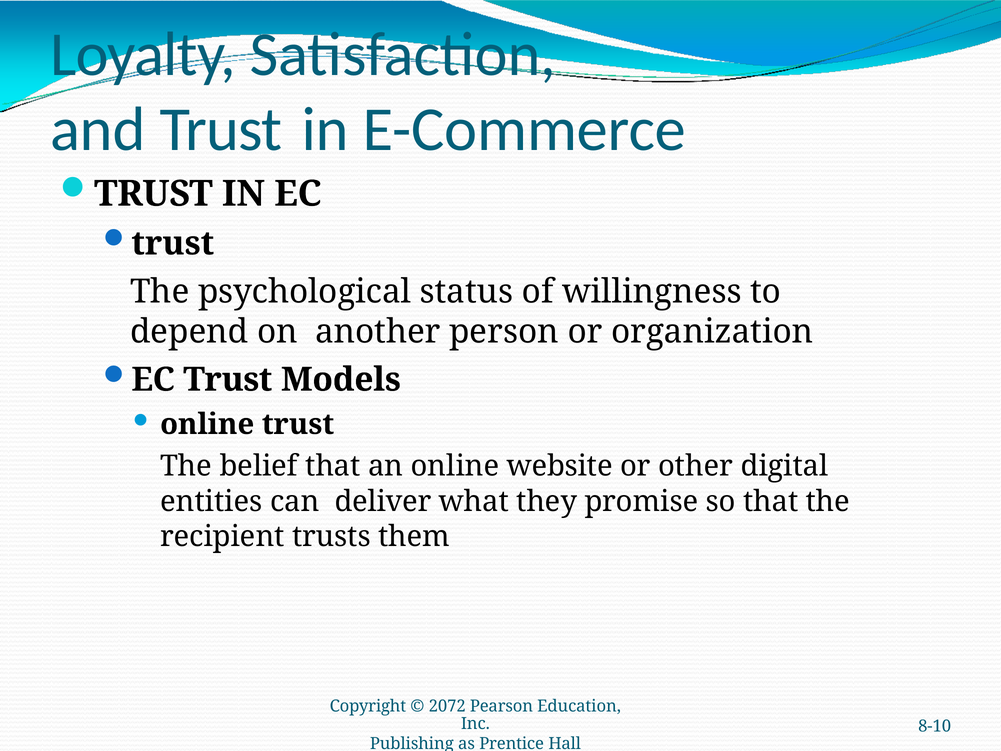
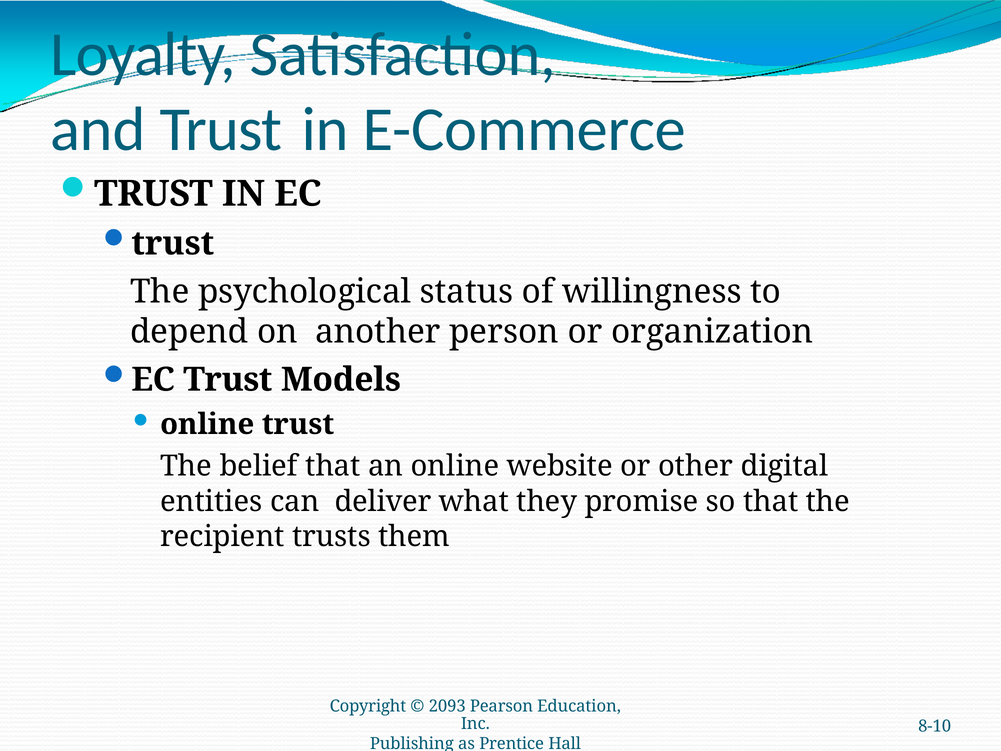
2072: 2072 -> 2093
